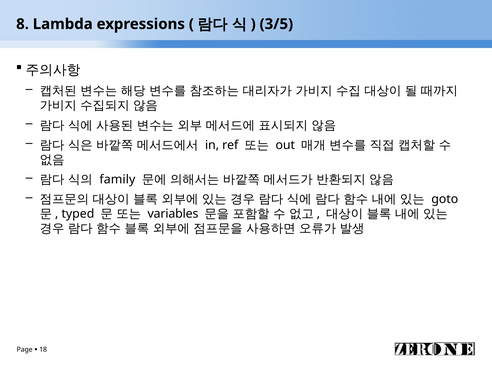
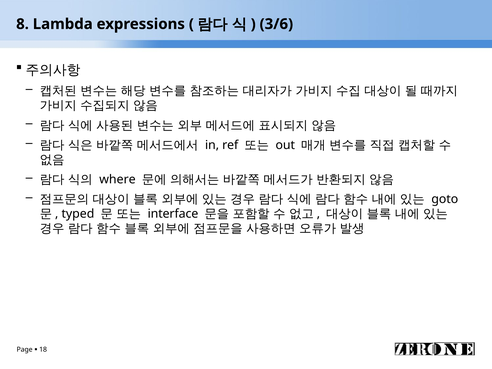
3/5: 3/5 -> 3/6
family: family -> where
variables: variables -> interface
